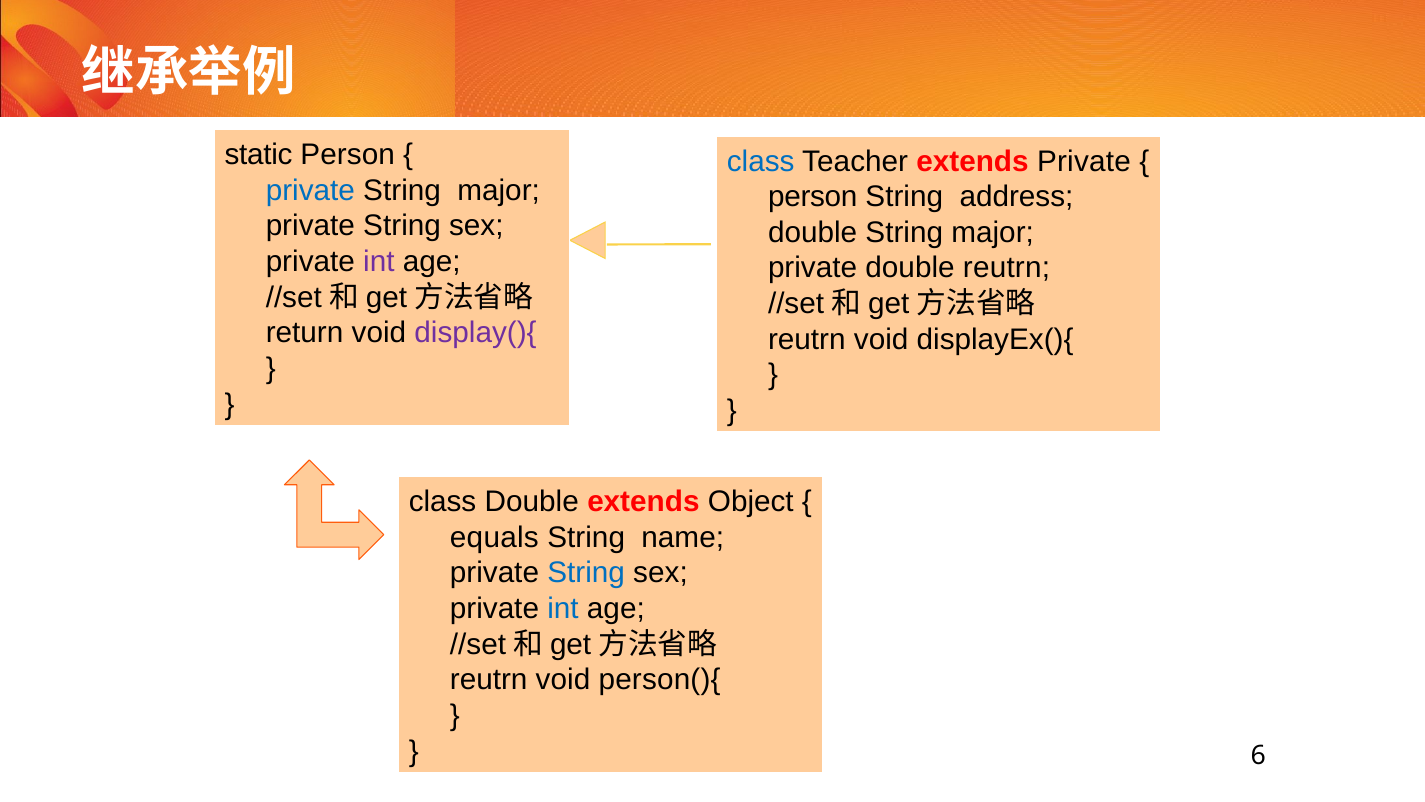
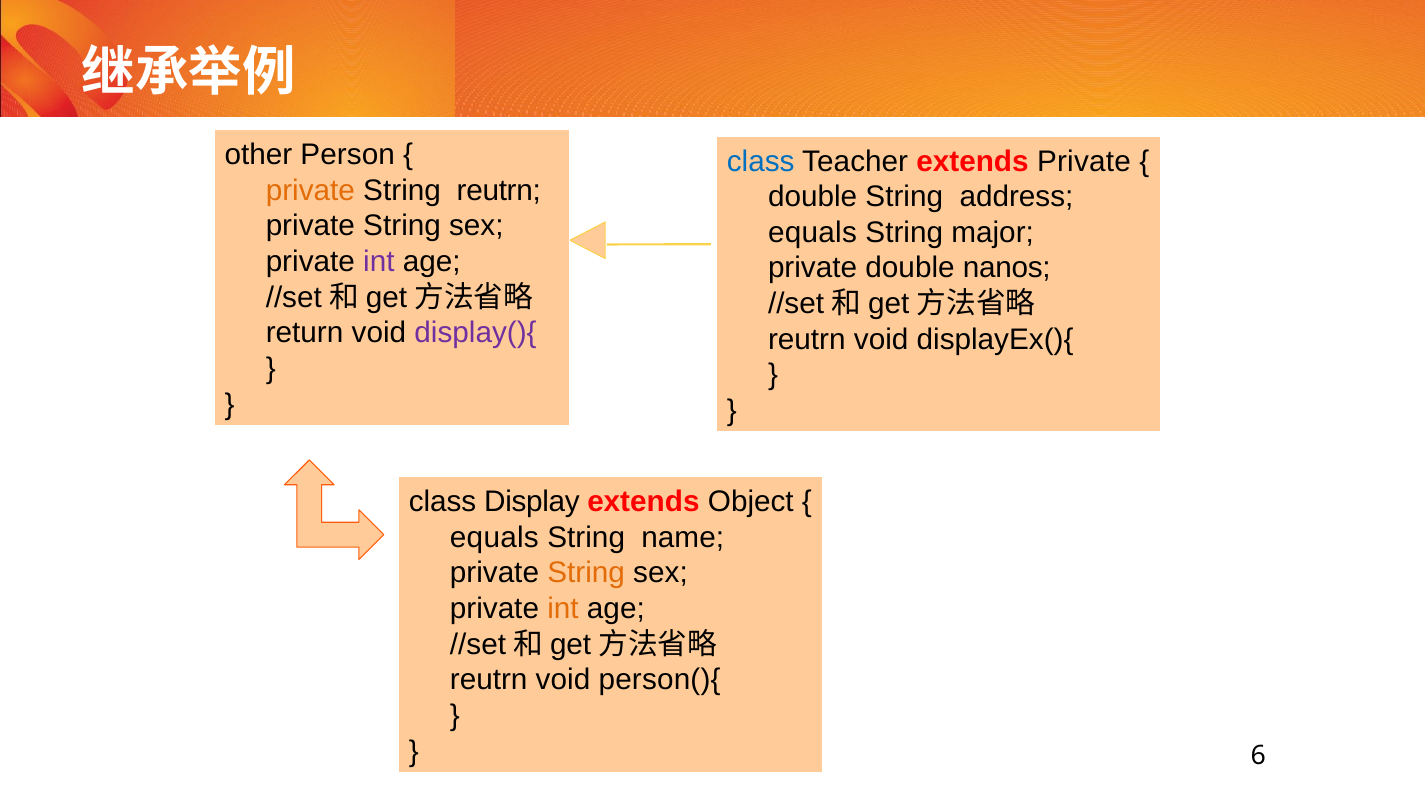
static: static -> other
private at (310, 190) colour: blue -> orange
major at (499, 190): major -> reutrn
person at (813, 197): person -> double
double at (813, 232): double -> equals
double reutrn: reutrn -> nanos
class Double: Double -> Display
String at (586, 573) colour: blue -> orange
int at (563, 609) colour: blue -> orange
